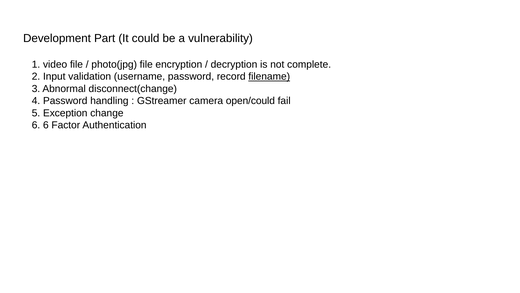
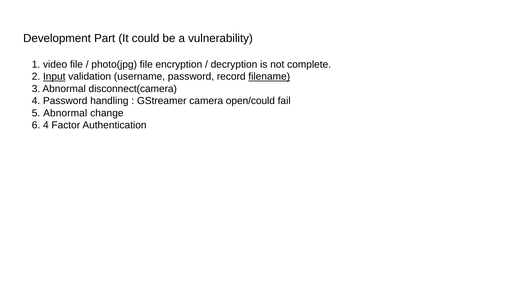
Input underline: none -> present
disconnect(change: disconnect(change -> disconnect(camera
5 Exception: Exception -> Abnormal
6 6: 6 -> 4
